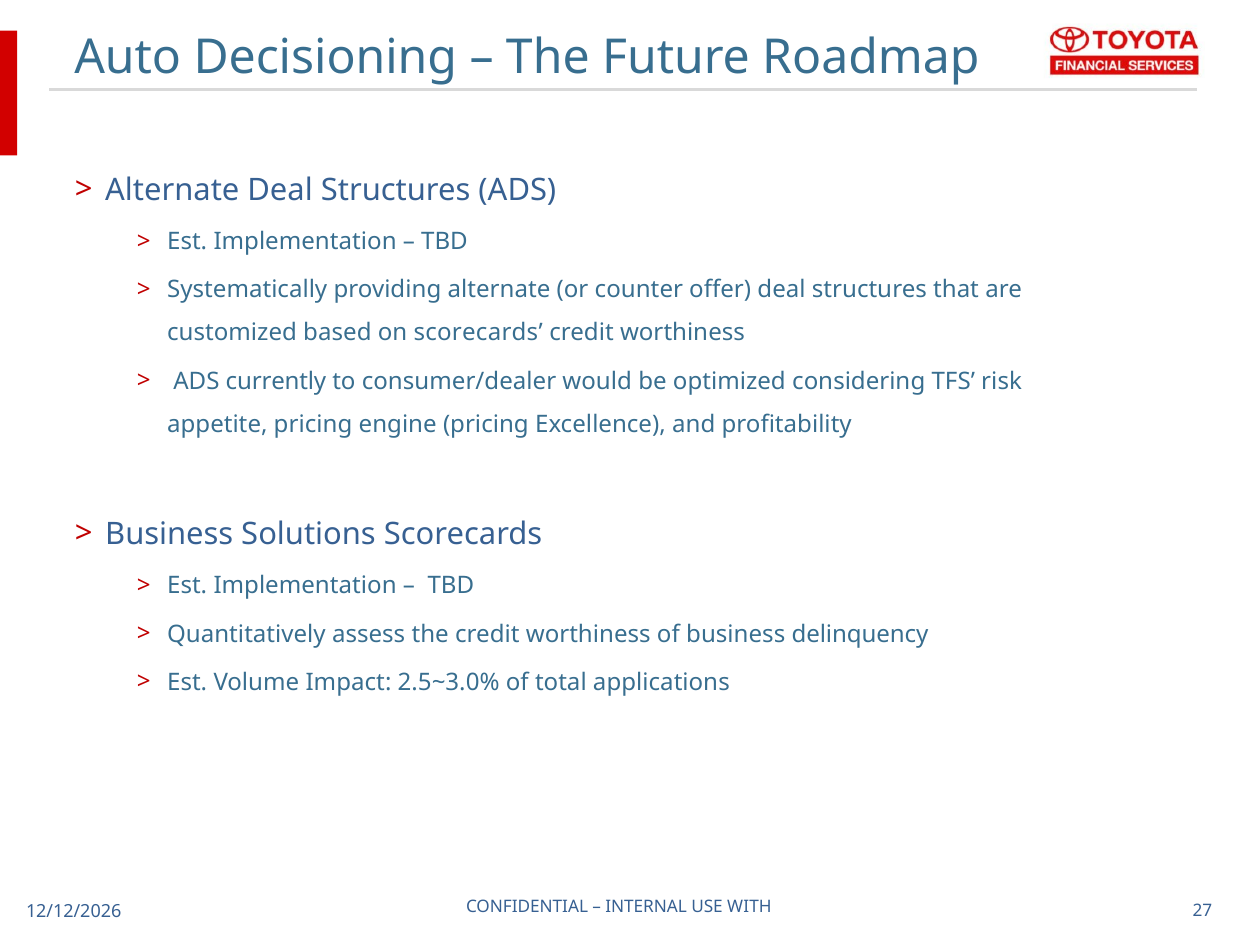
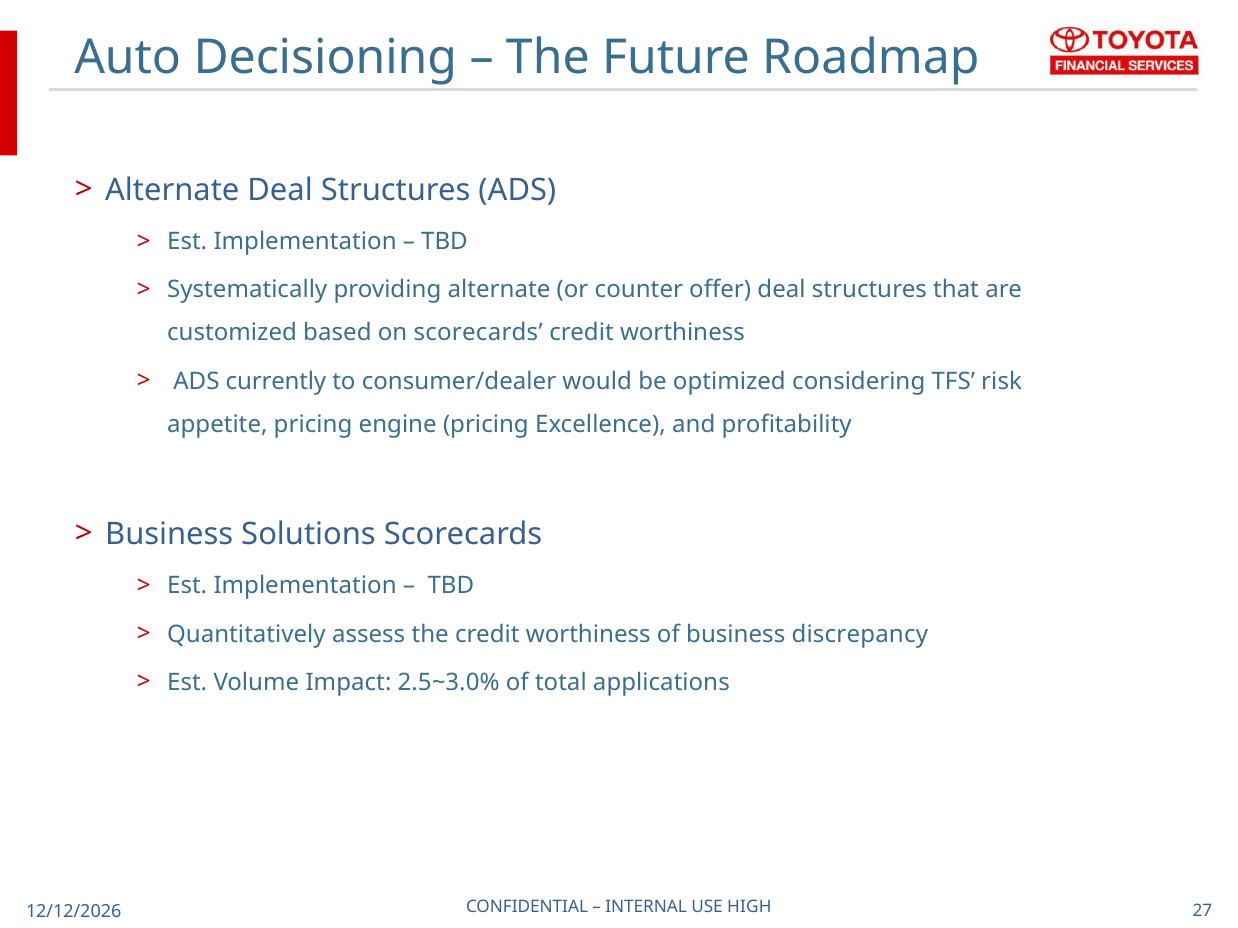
delinquency: delinquency -> discrepancy
WITH: WITH -> HIGH
